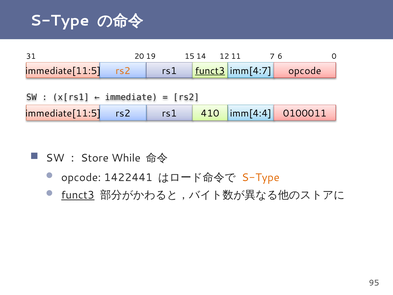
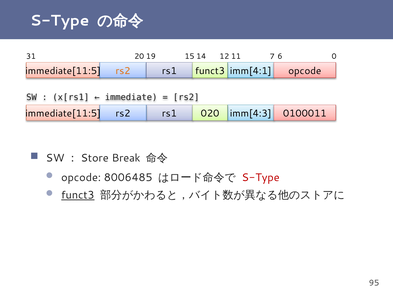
funct3 at (210, 71) underline: present -> none
imm[4:7: imm[4:7 -> imm[4:1
410: 410 -> 020
imm[4:4: imm[4:4 -> imm[4:3
While: While -> Break
1422441: 1422441 -> 8006485
S-Type at (261, 177) colour: orange -> red
